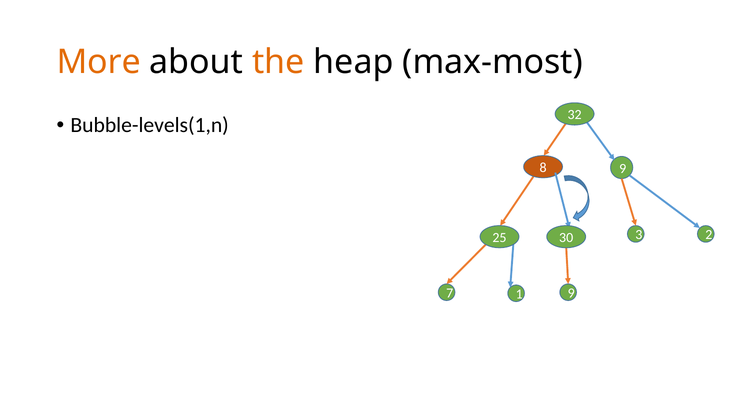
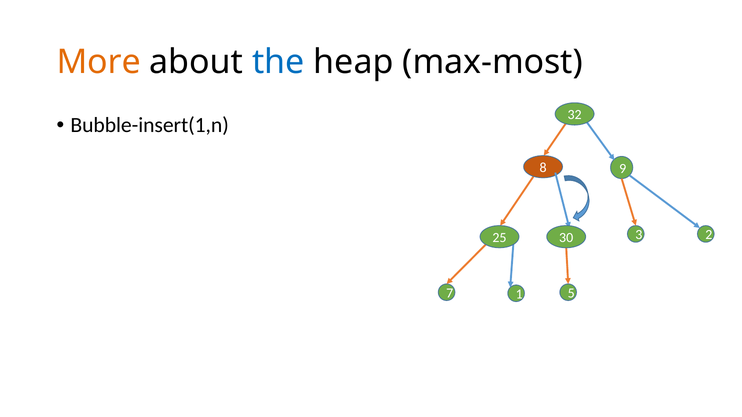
the colour: orange -> blue
Bubble-levels(1,n: Bubble-levels(1,n -> Bubble-insert(1,n
1 9: 9 -> 5
